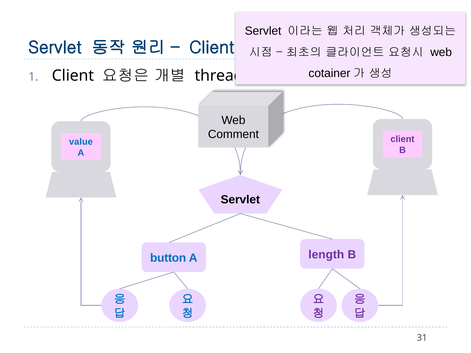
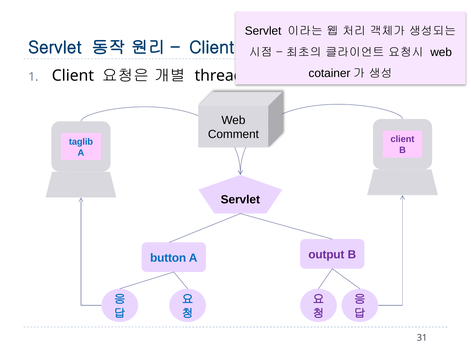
value: value -> taglib
length: length -> output
